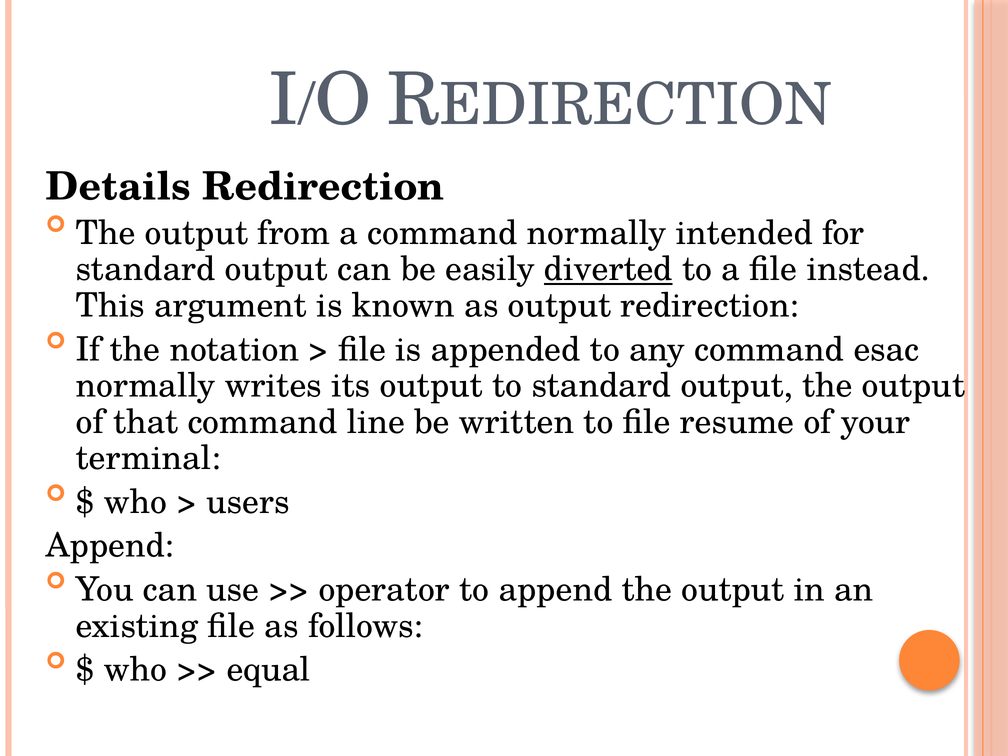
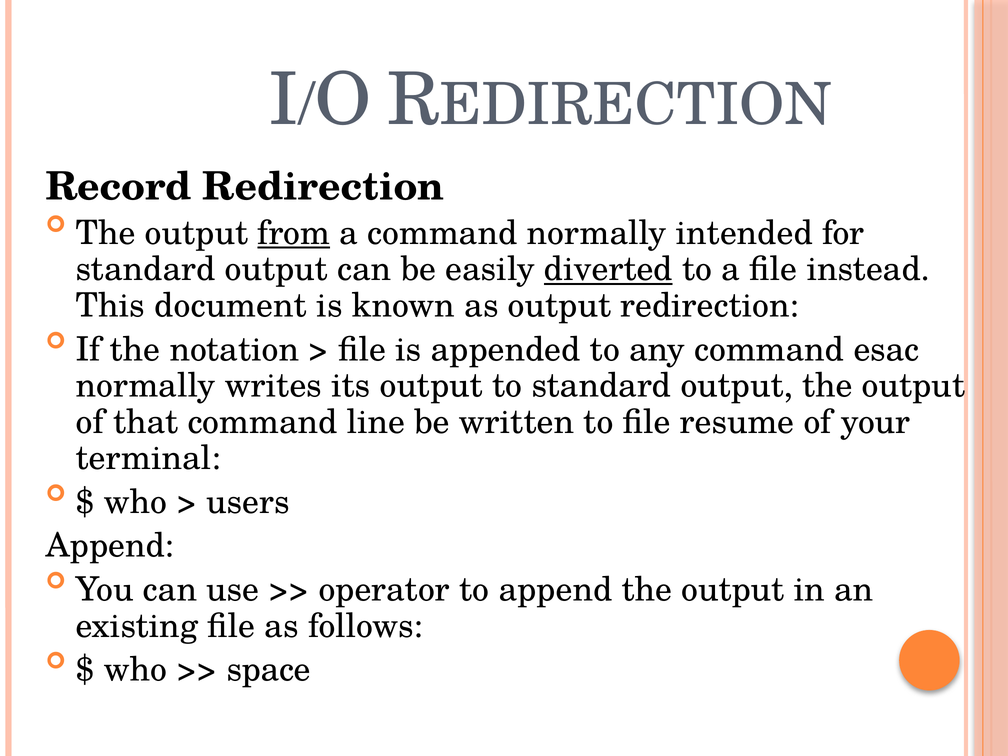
Details: Details -> Record
from underline: none -> present
argument: argument -> document
equal: equal -> space
